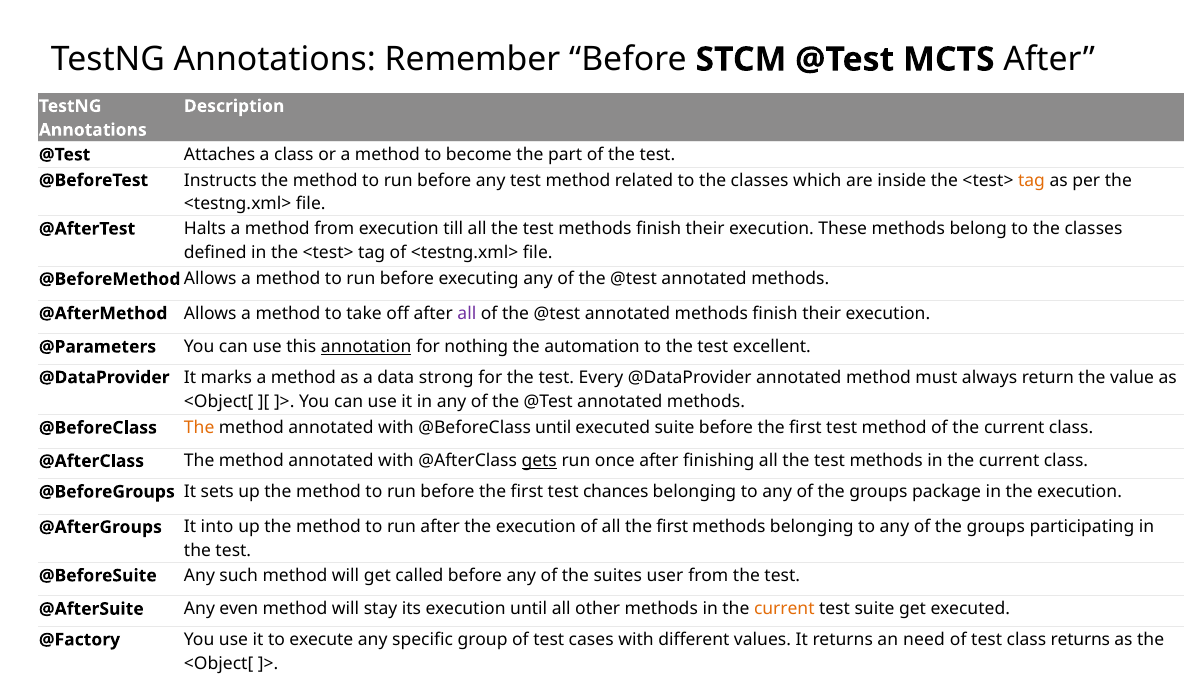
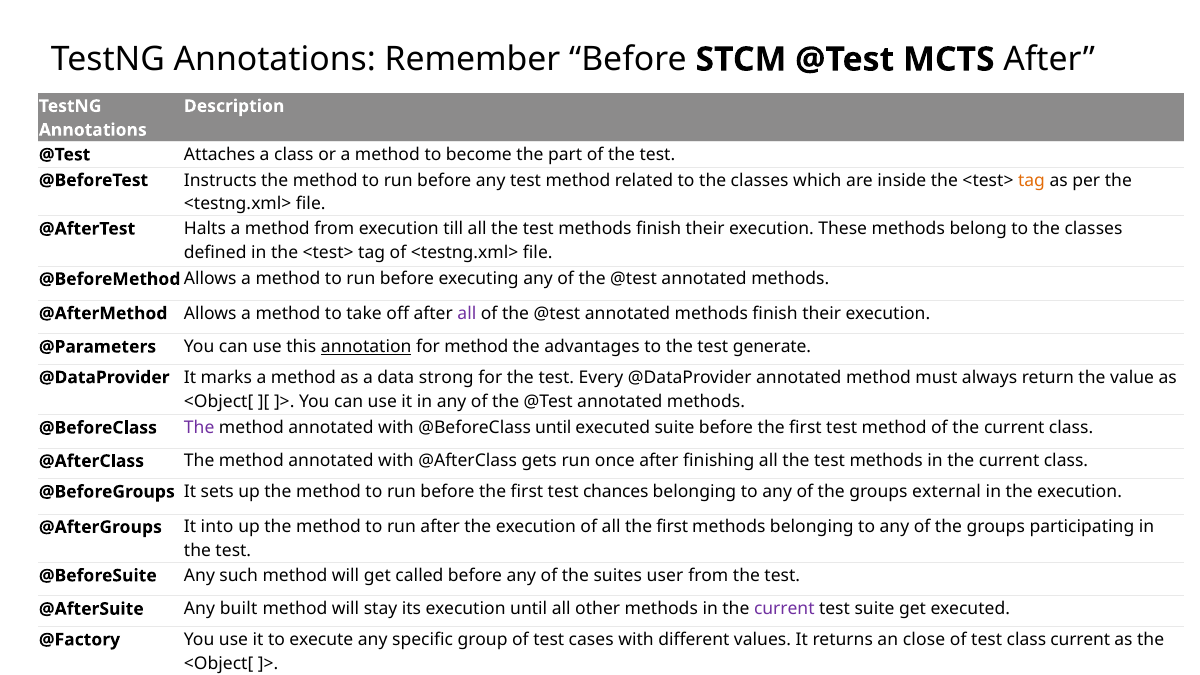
for nothing: nothing -> method
automation: automation -> advantages
excellent: excellent -> generate
The at (199, 428) colour: orange -> purple
gets underline: present -> none
package: package -> external
even: even -> built
current at (784, 609) colour: orange -> purple
need: need -> close
class returns: returns -> current
